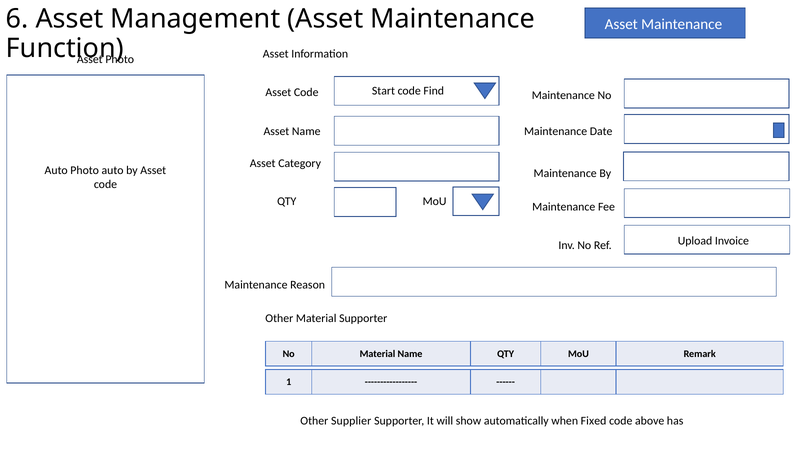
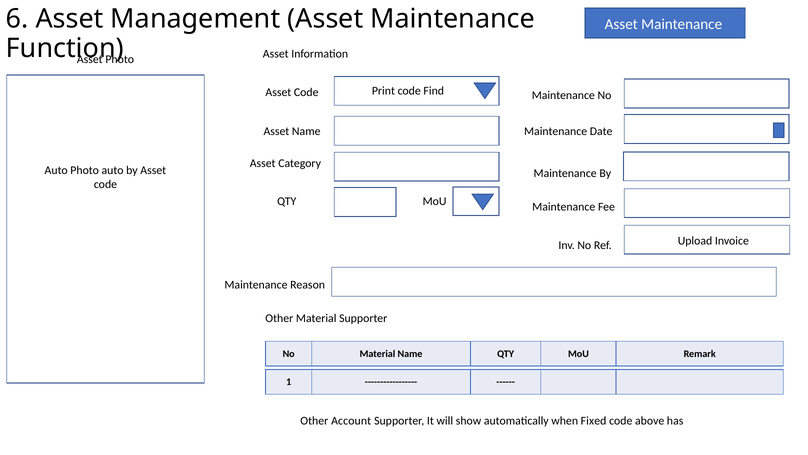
Start: Start -> Print
Supplier: Supplier -> Account
